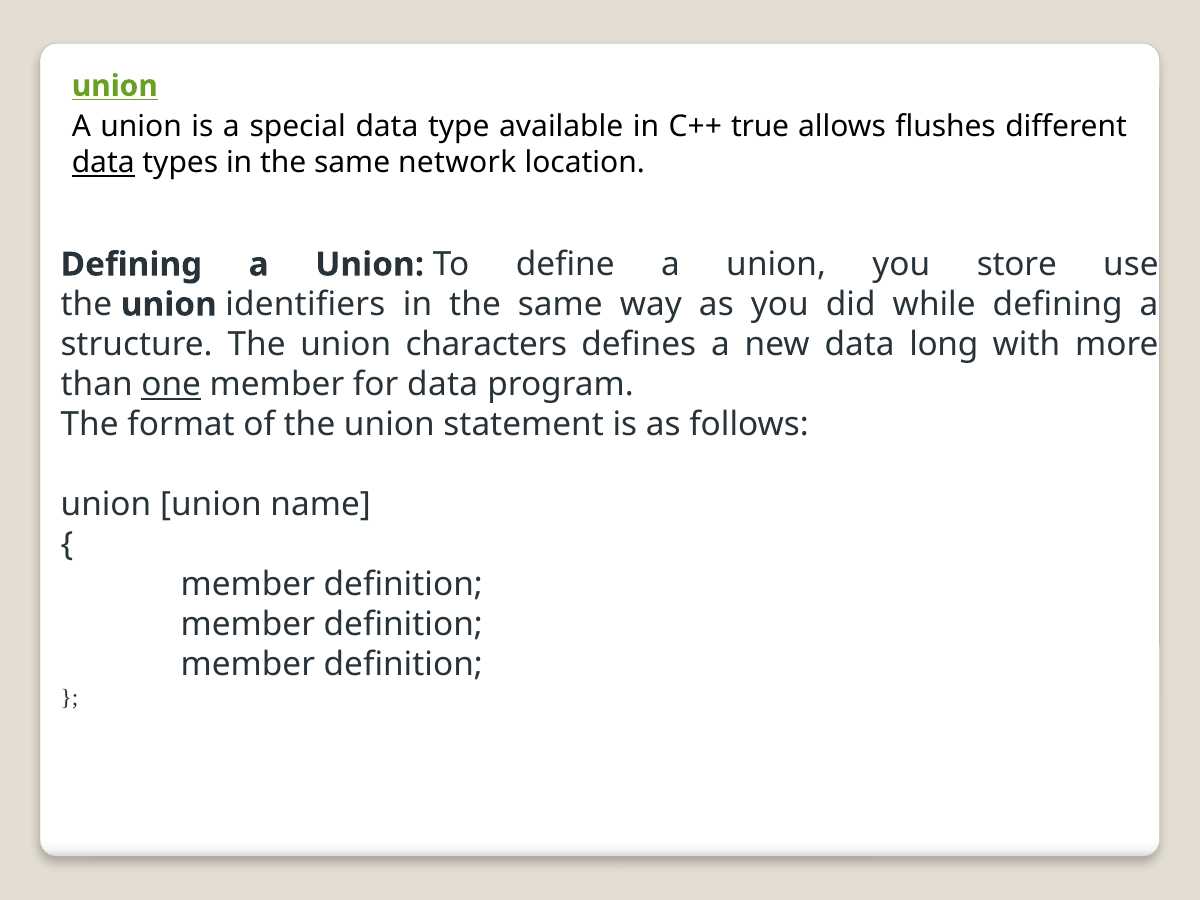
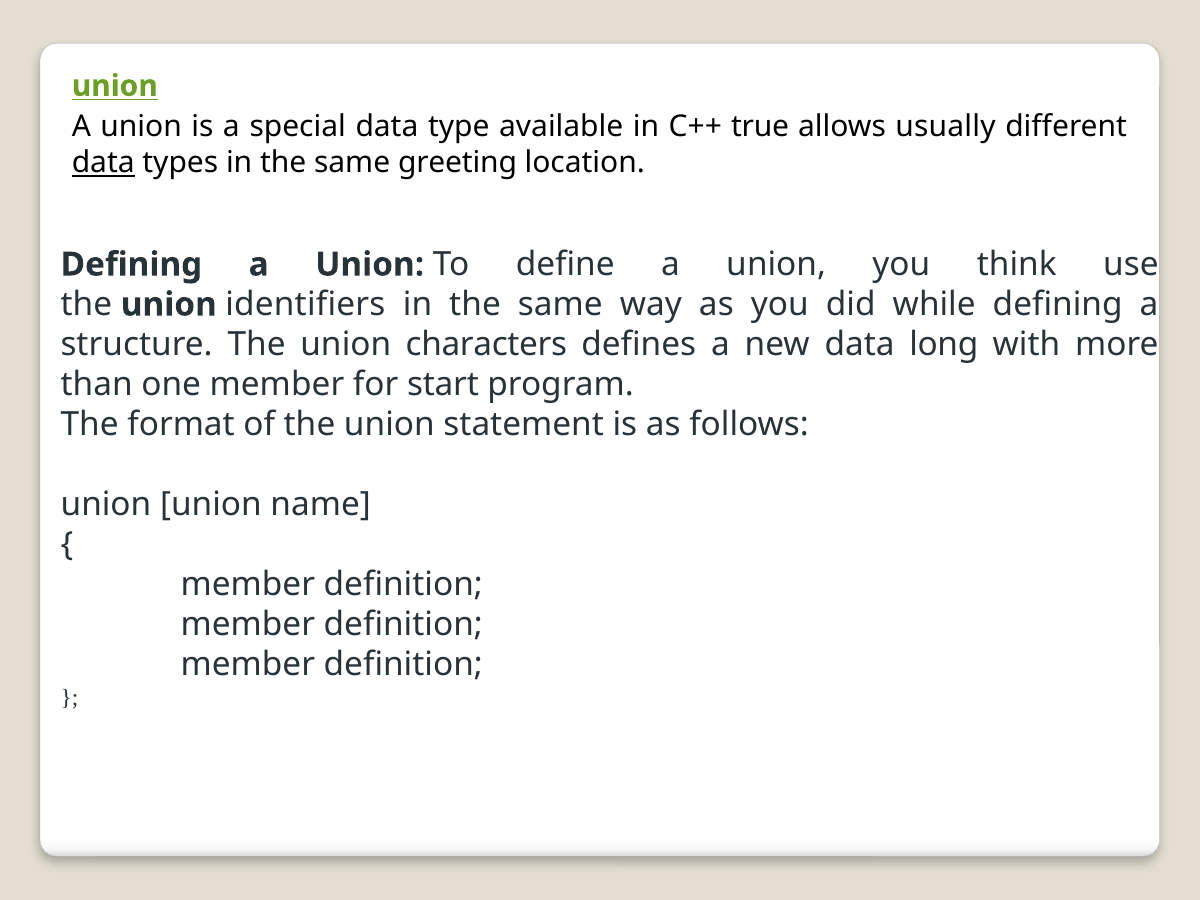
flushes: flushes -> usually
network: network -> greeting
store: store -> think
one underline: present -> none
for data: data -> start
